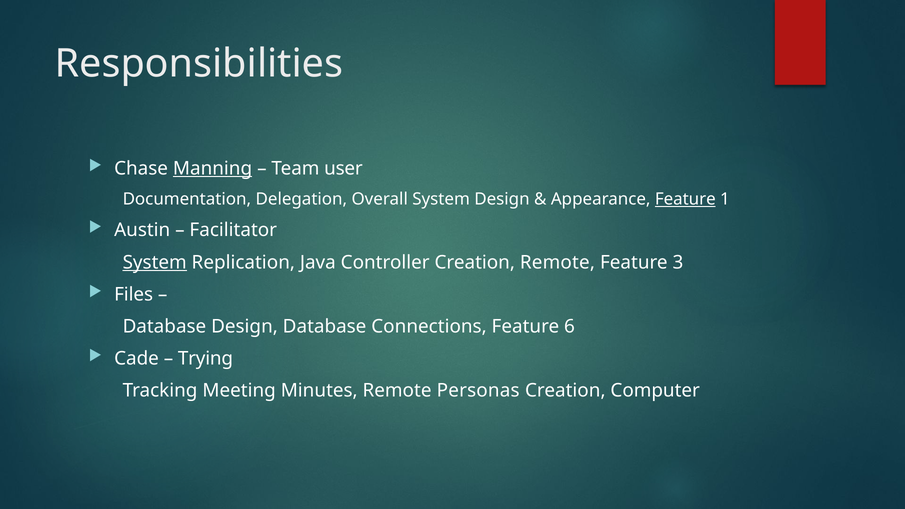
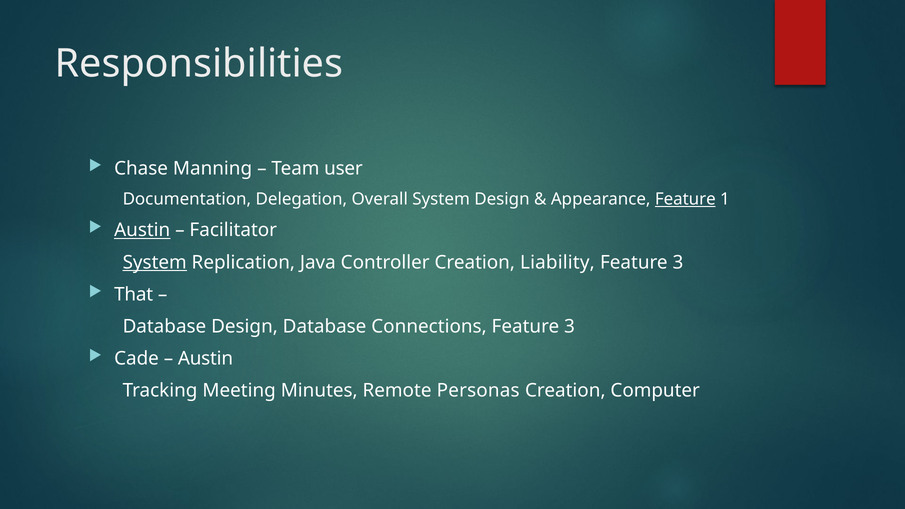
Manning underline: present -> none
Austin at (142, 230) underline: none -> present
Creation Remote: Remote -> Liability
Files: Files -> That
Connections Feature 6: 6 -> 3
Trying at (205, 359): Trying -> Austin
